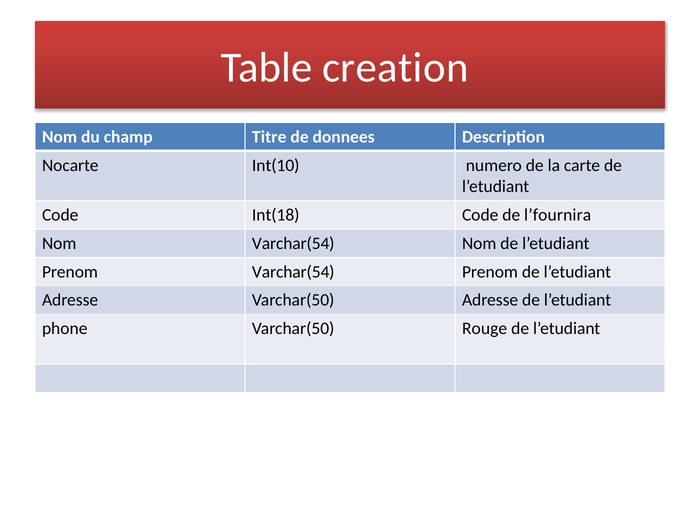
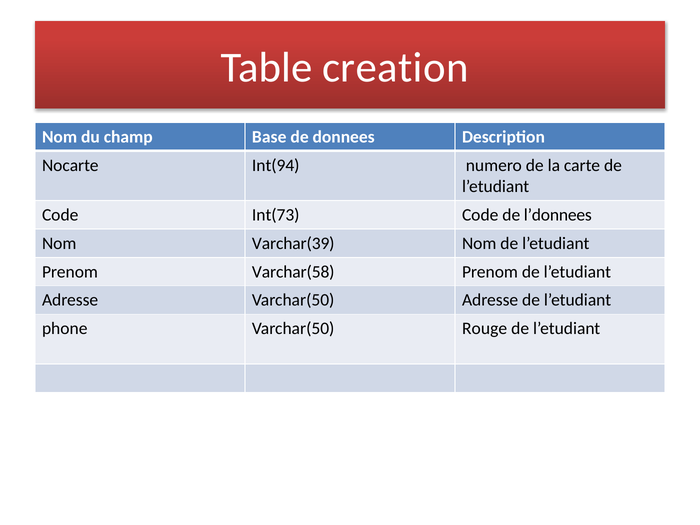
Titre: Titre -> Base
Int(10: Int(10 -> Int(94
Int(18: Int(18 -> Int(73
l’fournira: l’fournira -> l’donnees
Nom Varchar(54: Varchar(54 -> Varchar(39
Prenom Varchar(54: Varchar(54 -> Varchar(58
